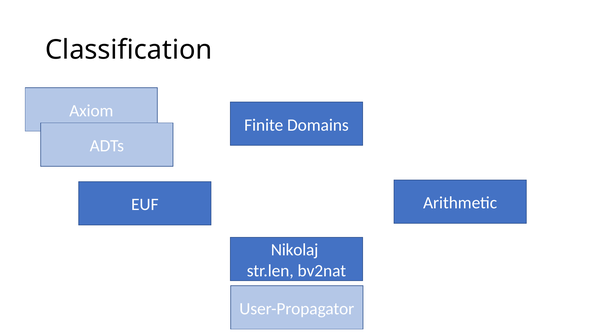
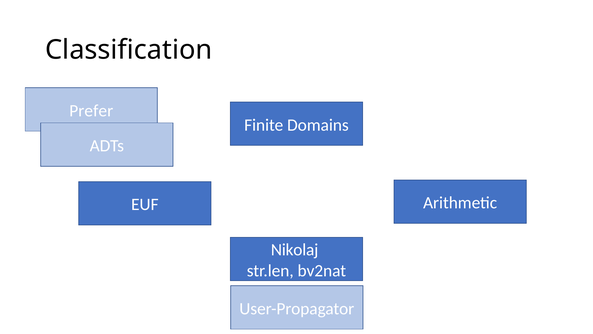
Axiom: Axiom -> Prefer
